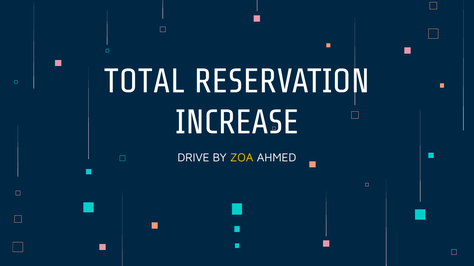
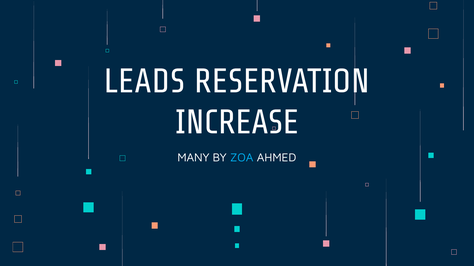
TOTAL: TOTAL -> LEADS
DRIVE: DRIVE -> MANY
ZOA colour: yellow -> light blue
